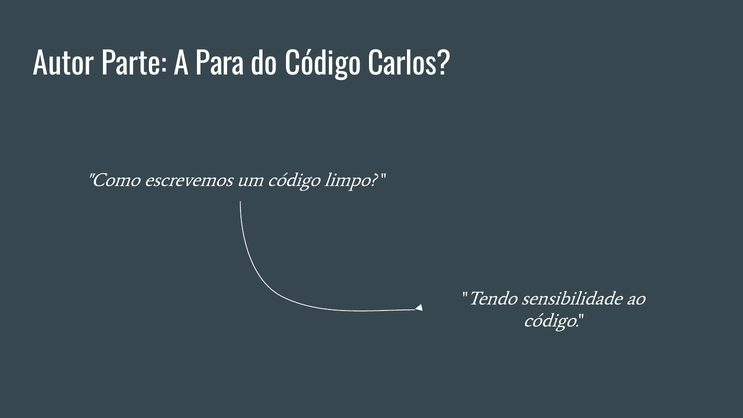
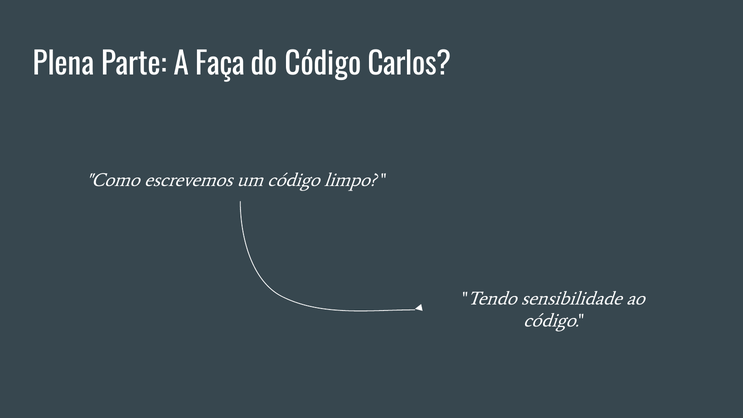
Autor: Autor -> Plena
Para: Para -> Faça
